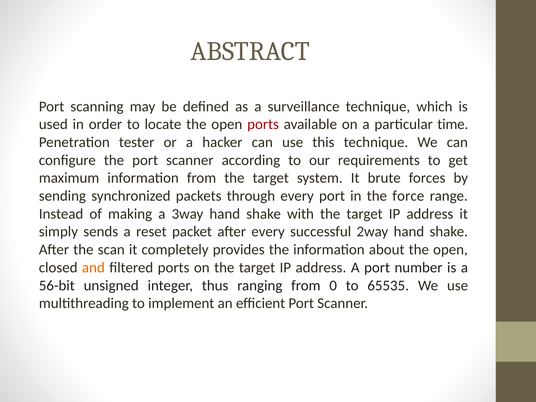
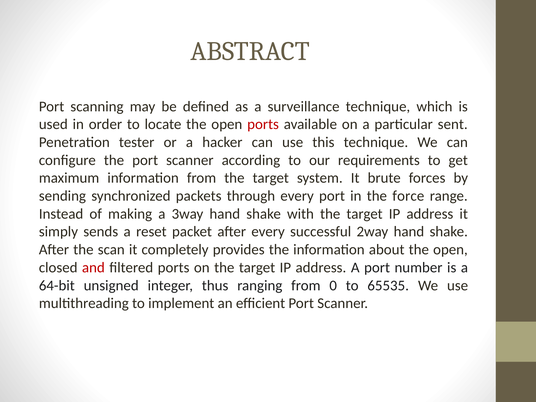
time: time -> sent
and colour: orange -> red
56-bit: 56-bit -> 64-bit
